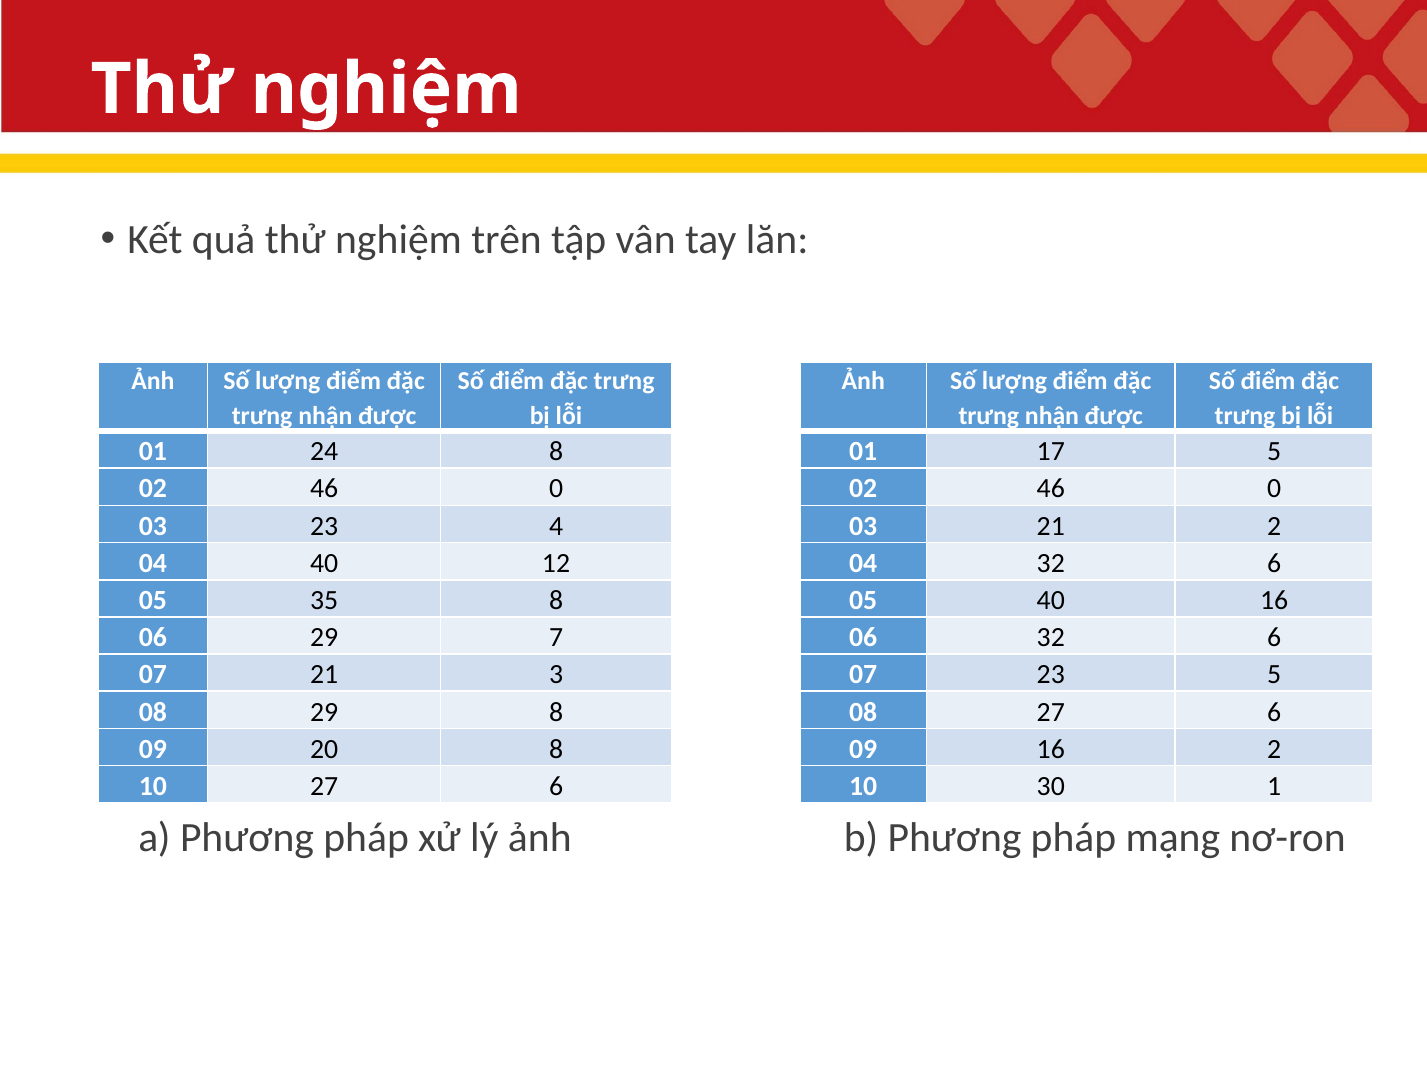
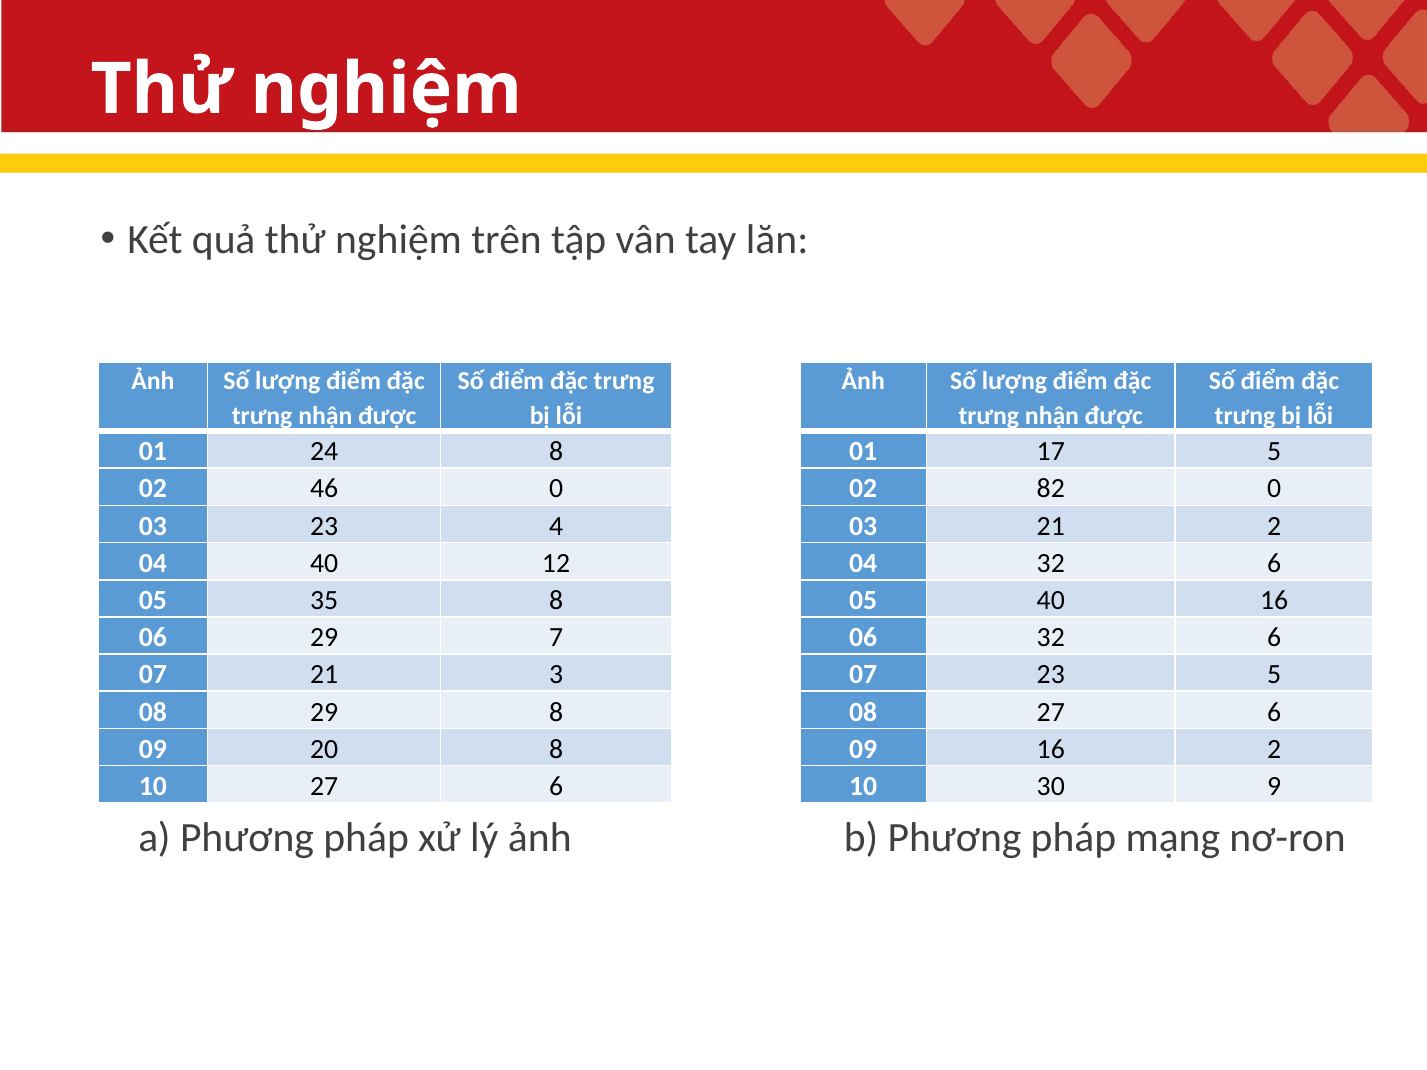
46 at (1051, 489): 46 -> 82
1: 1 -> 9
